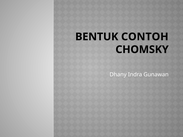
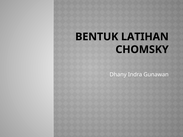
CONTOH: CONTOH -> LATIHAN
